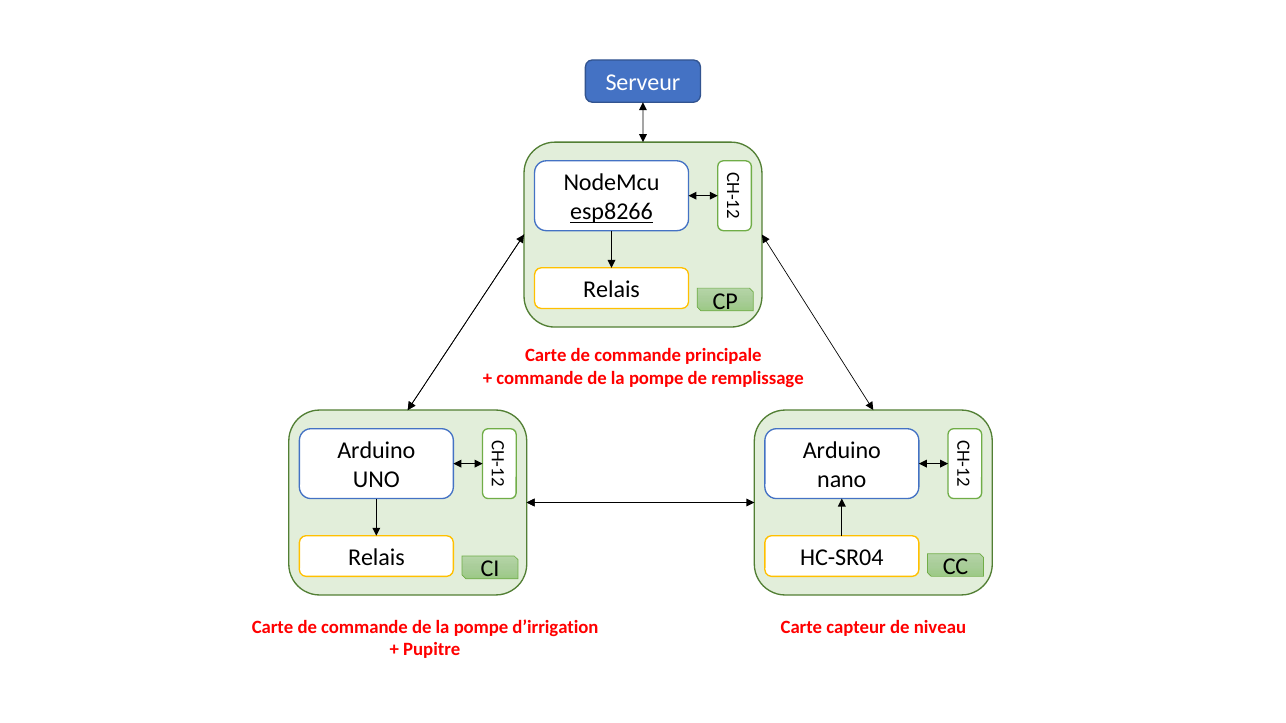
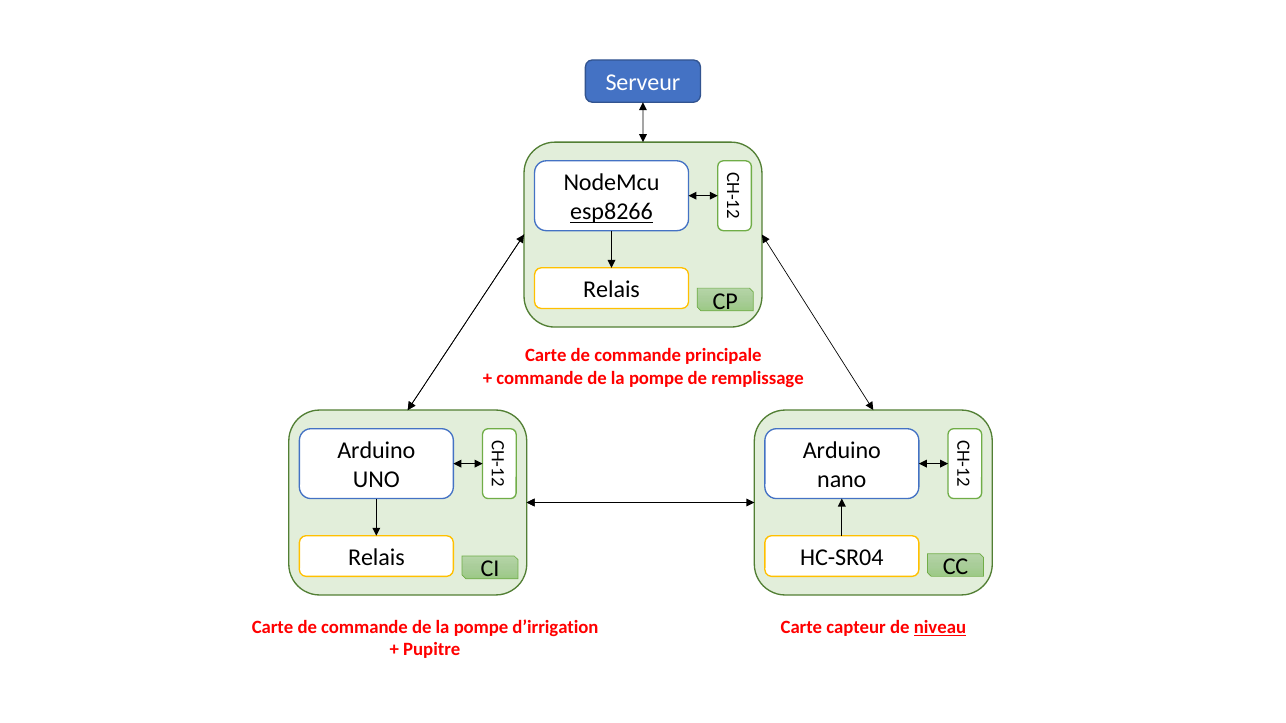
niveau underline: none -> present
